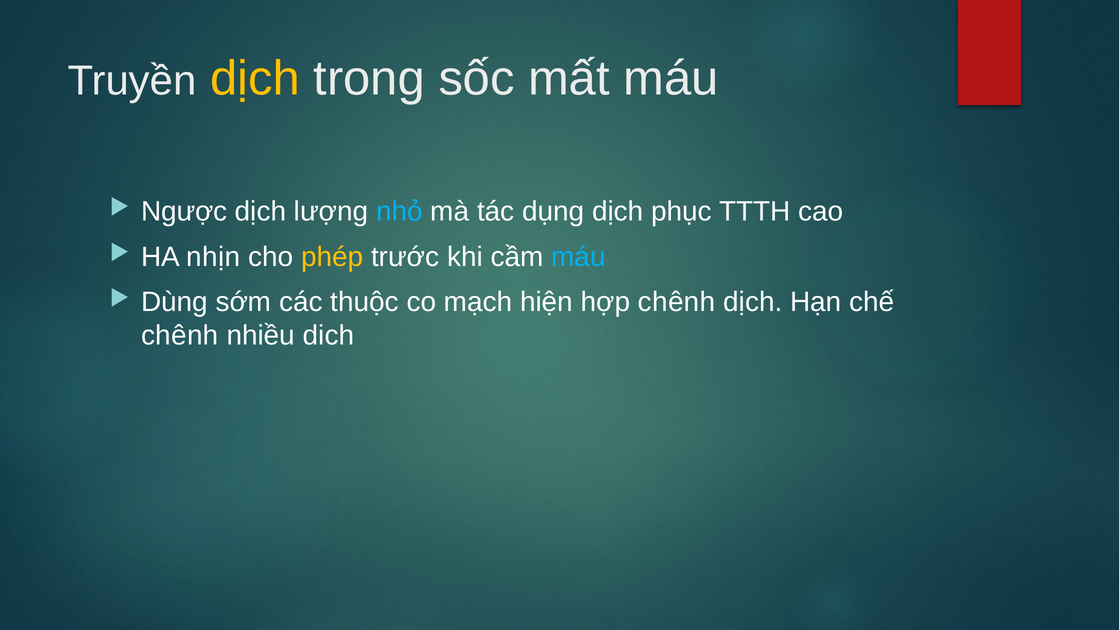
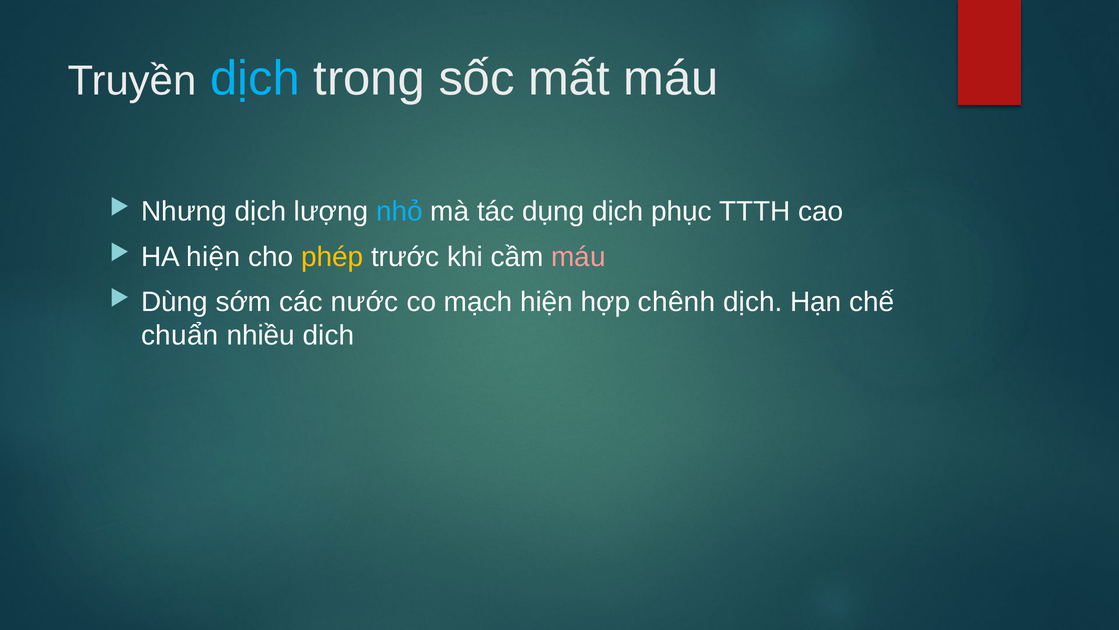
dịch at (255, 79) colour: yellow -> light blue
Ngược: Ngược -> Nhưng
HA nhịn: nhịn -> hiện
máu at (578, 257) colour: light blue -> pink
thuộc: thuộc -> nước
chênh at (180, 335): chênh -> chuẩn
